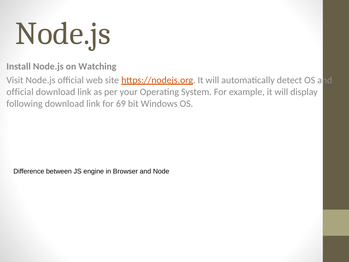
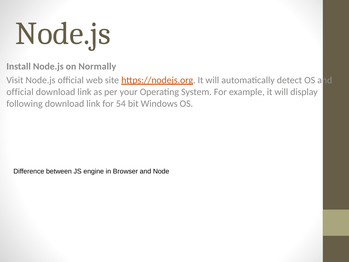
Watching: Watching -> Normally
69: 69 -> 54
